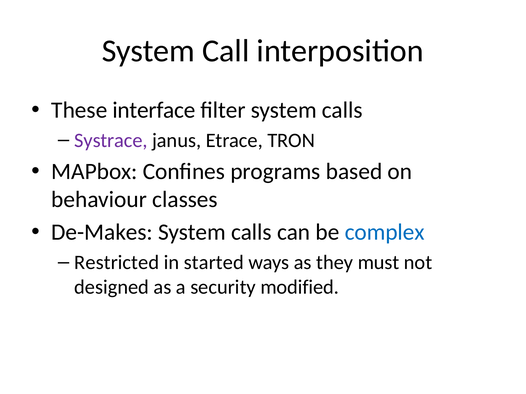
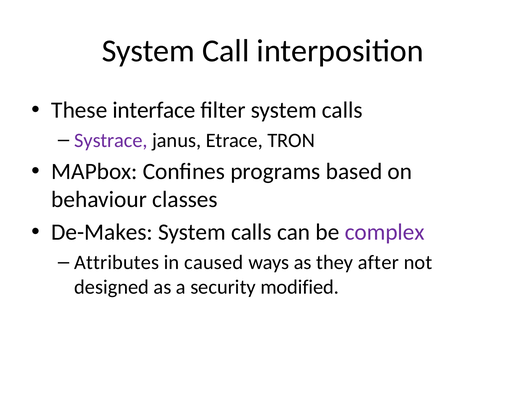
complex colour: blue -> purple
Restricted: Restricted -> Attributes
started: started -> caused
must: must -> after
